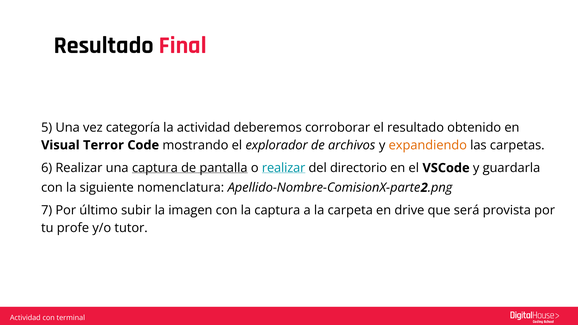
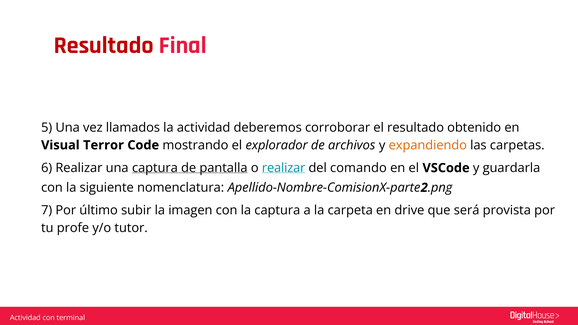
Resultado at (104, 45) colour: black -> red
categoría: categoría -> llamados
directorio: directorio -> comando
